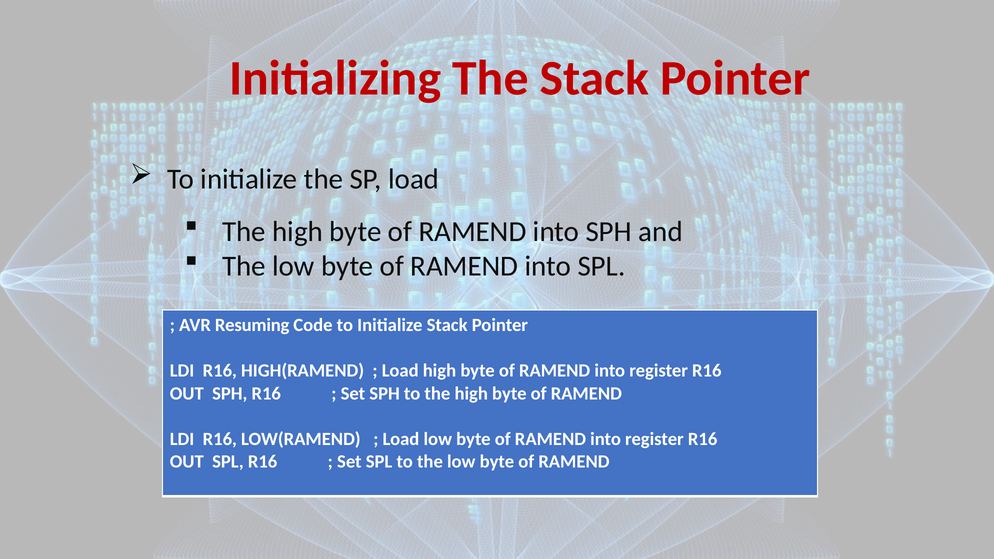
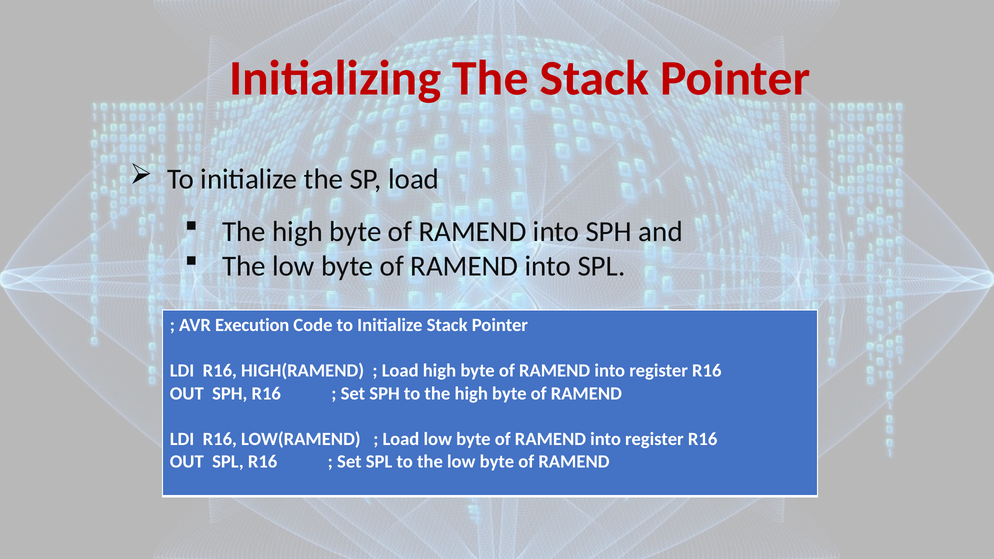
Resuming: Resuming -> Execution
